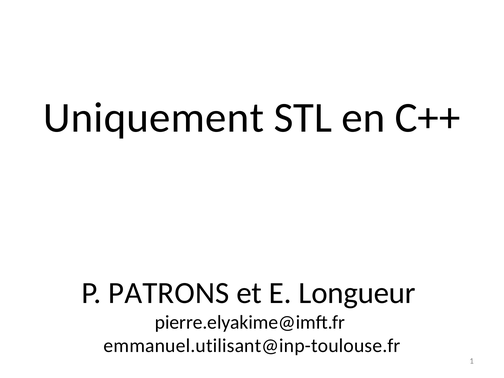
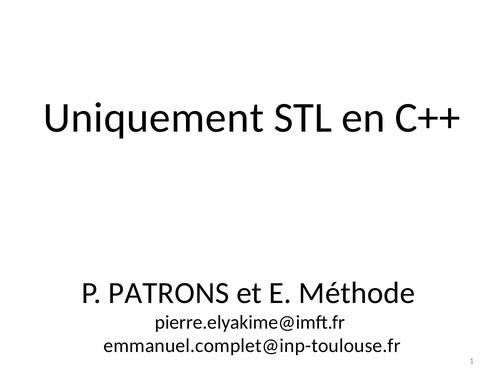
Longueur: Longueur -> Méthode
emmanuel.utilisant@inp-toulouse.fr: emmanuel.utilisant@inp-toulouse.fr -> emmanuel.complet@inp-toulouse.fr
